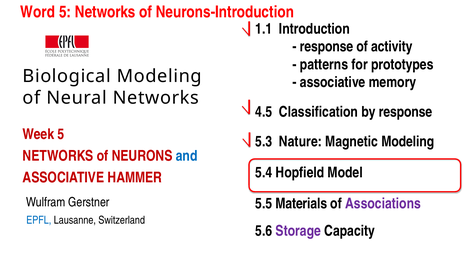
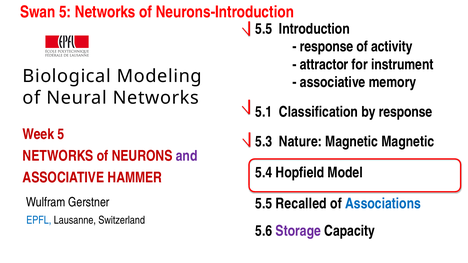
Word: Word -> Swan
1.1 at (264, 29): 1.1 -> 5.5
patterns: patterns -> attractor
prototypes: prototypes -> instrument
4.5: 4.5 -> 5.1
Magnetic Modeling: Modeling -> Magnetic
and colour: blue -> purple
Materials: Materials -> Recalled
Associations colour: purple -> blue
